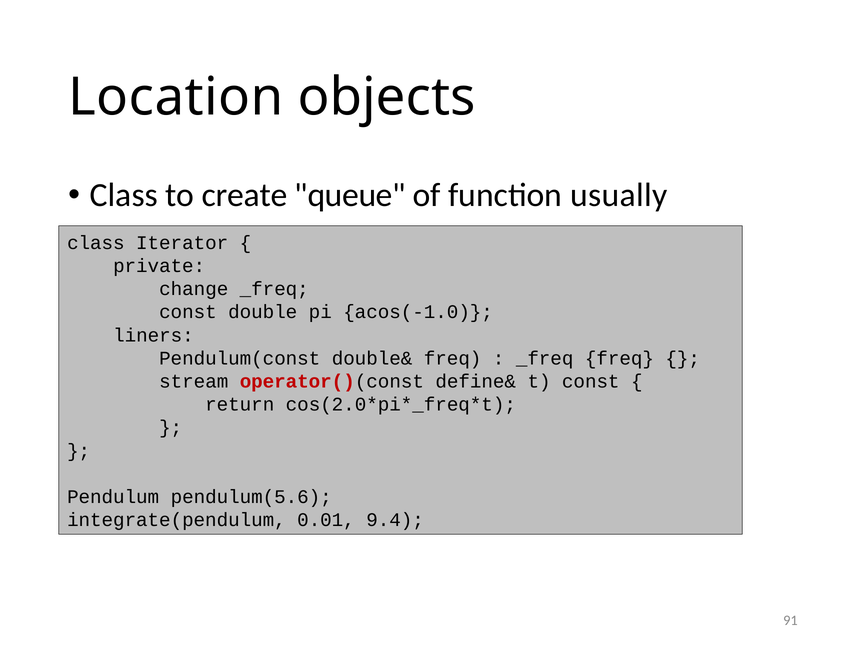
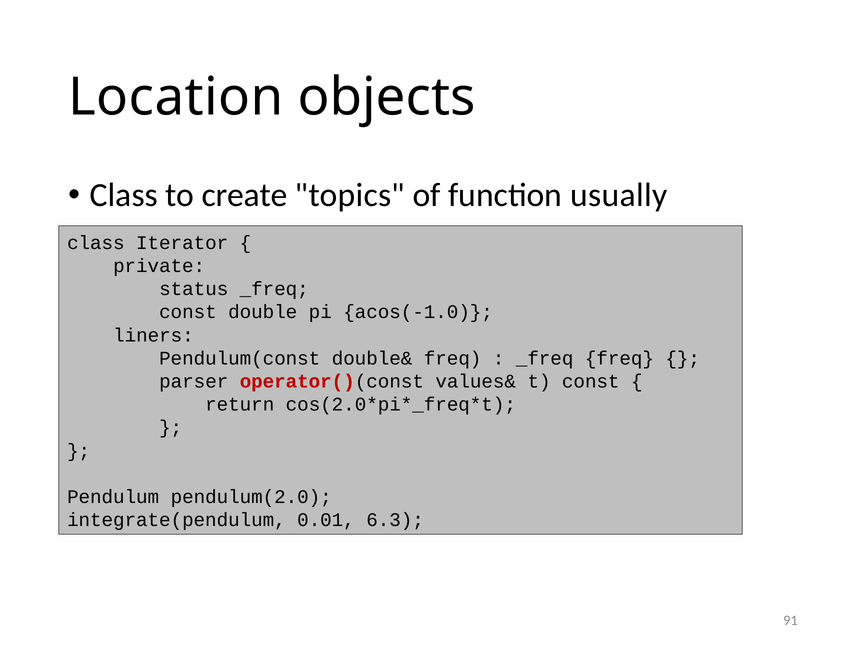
queue: queue -> topics
change: change -> status
stream: stream -> parser
define&: define& -> values&
pendulum(5.6: pendulum(5.6 -> pendulum(2.0
9.4: 9.4 -> 6.3
